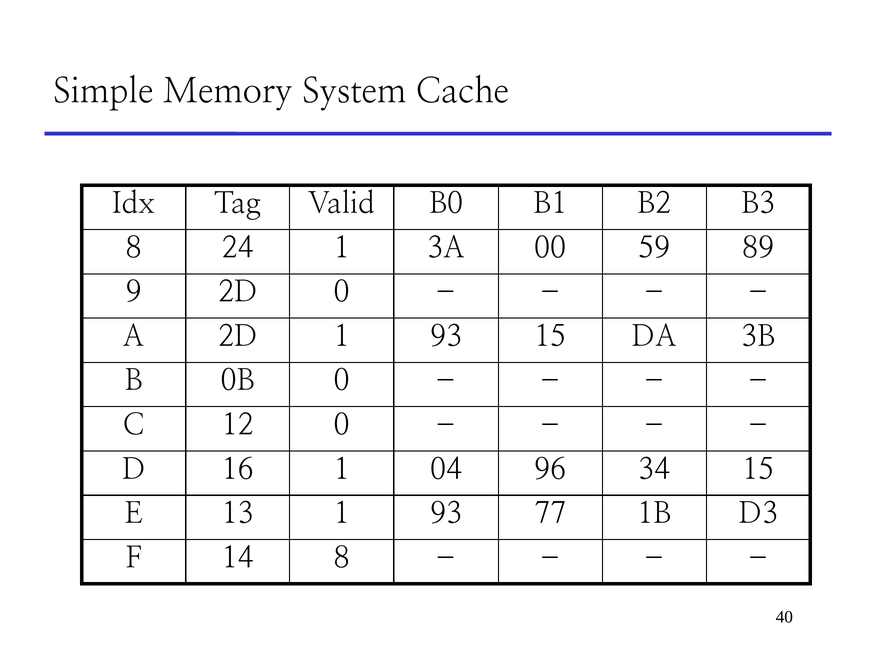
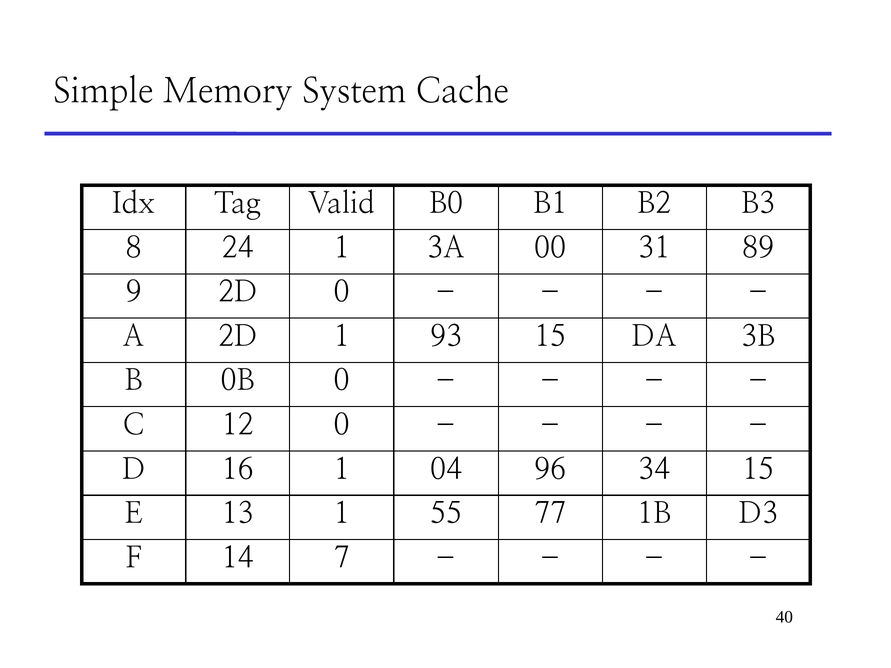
59: 59 -> 31
13 1 93: 93 -> 55
14 8: 8 -> 7
